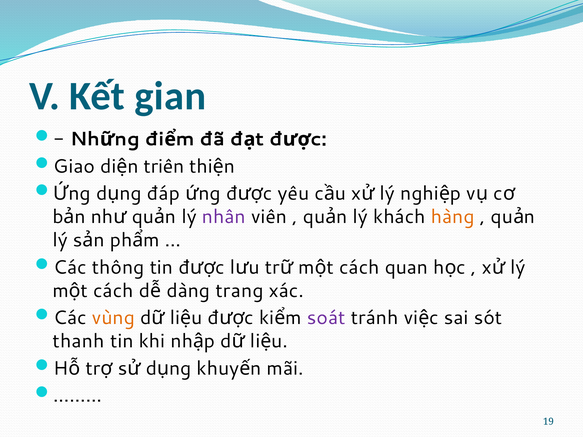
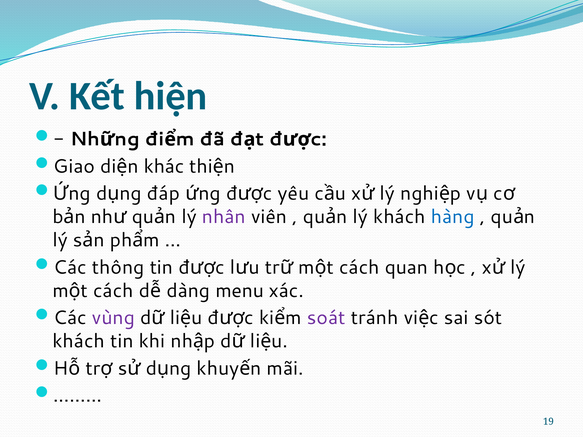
gian: gian -> hiện
triên: triên -> khác
hàng colour: orange -> blue
trang: trang -> menu
vùng colour: orange -> purple
thanh at (78, 341): thanh -> khách
